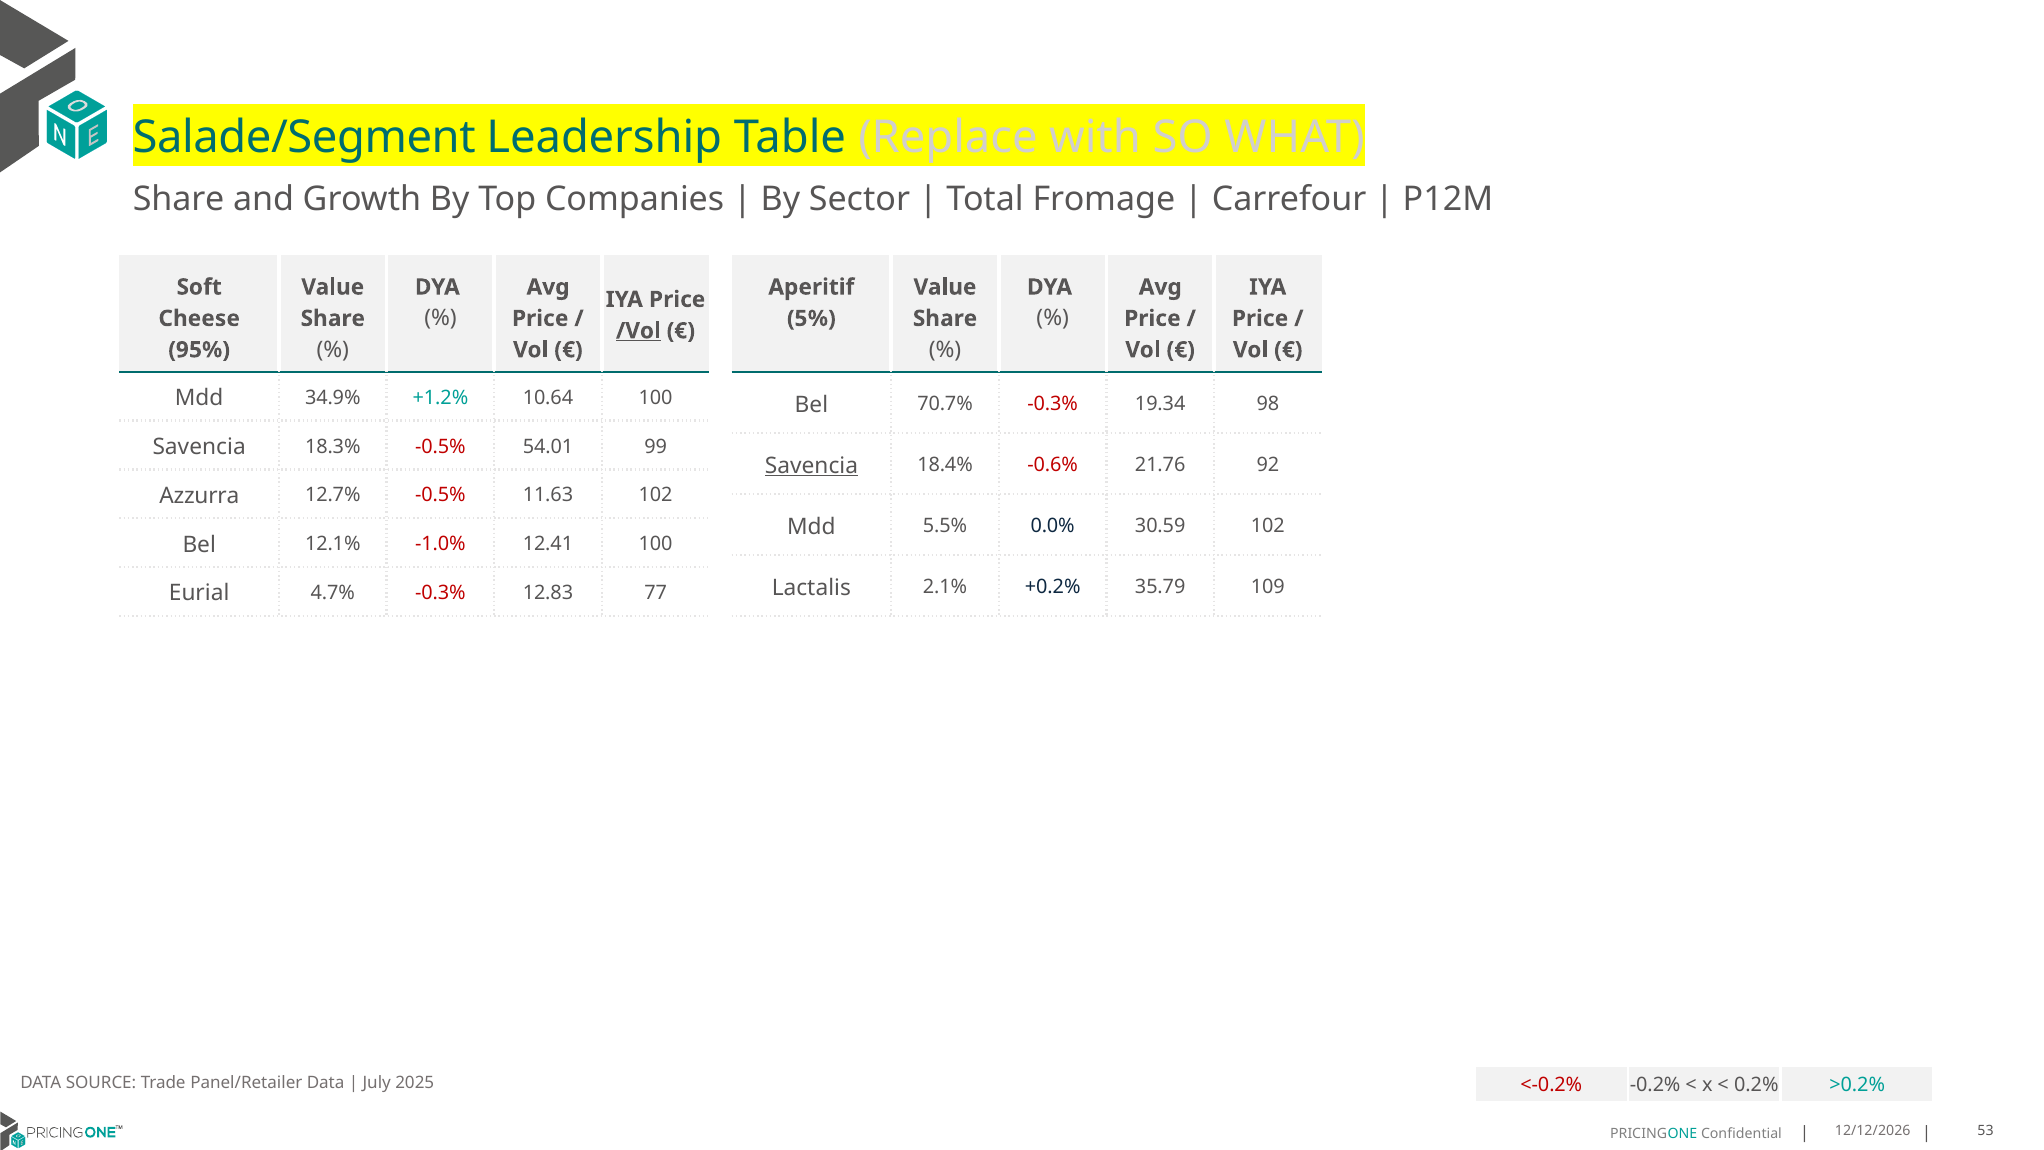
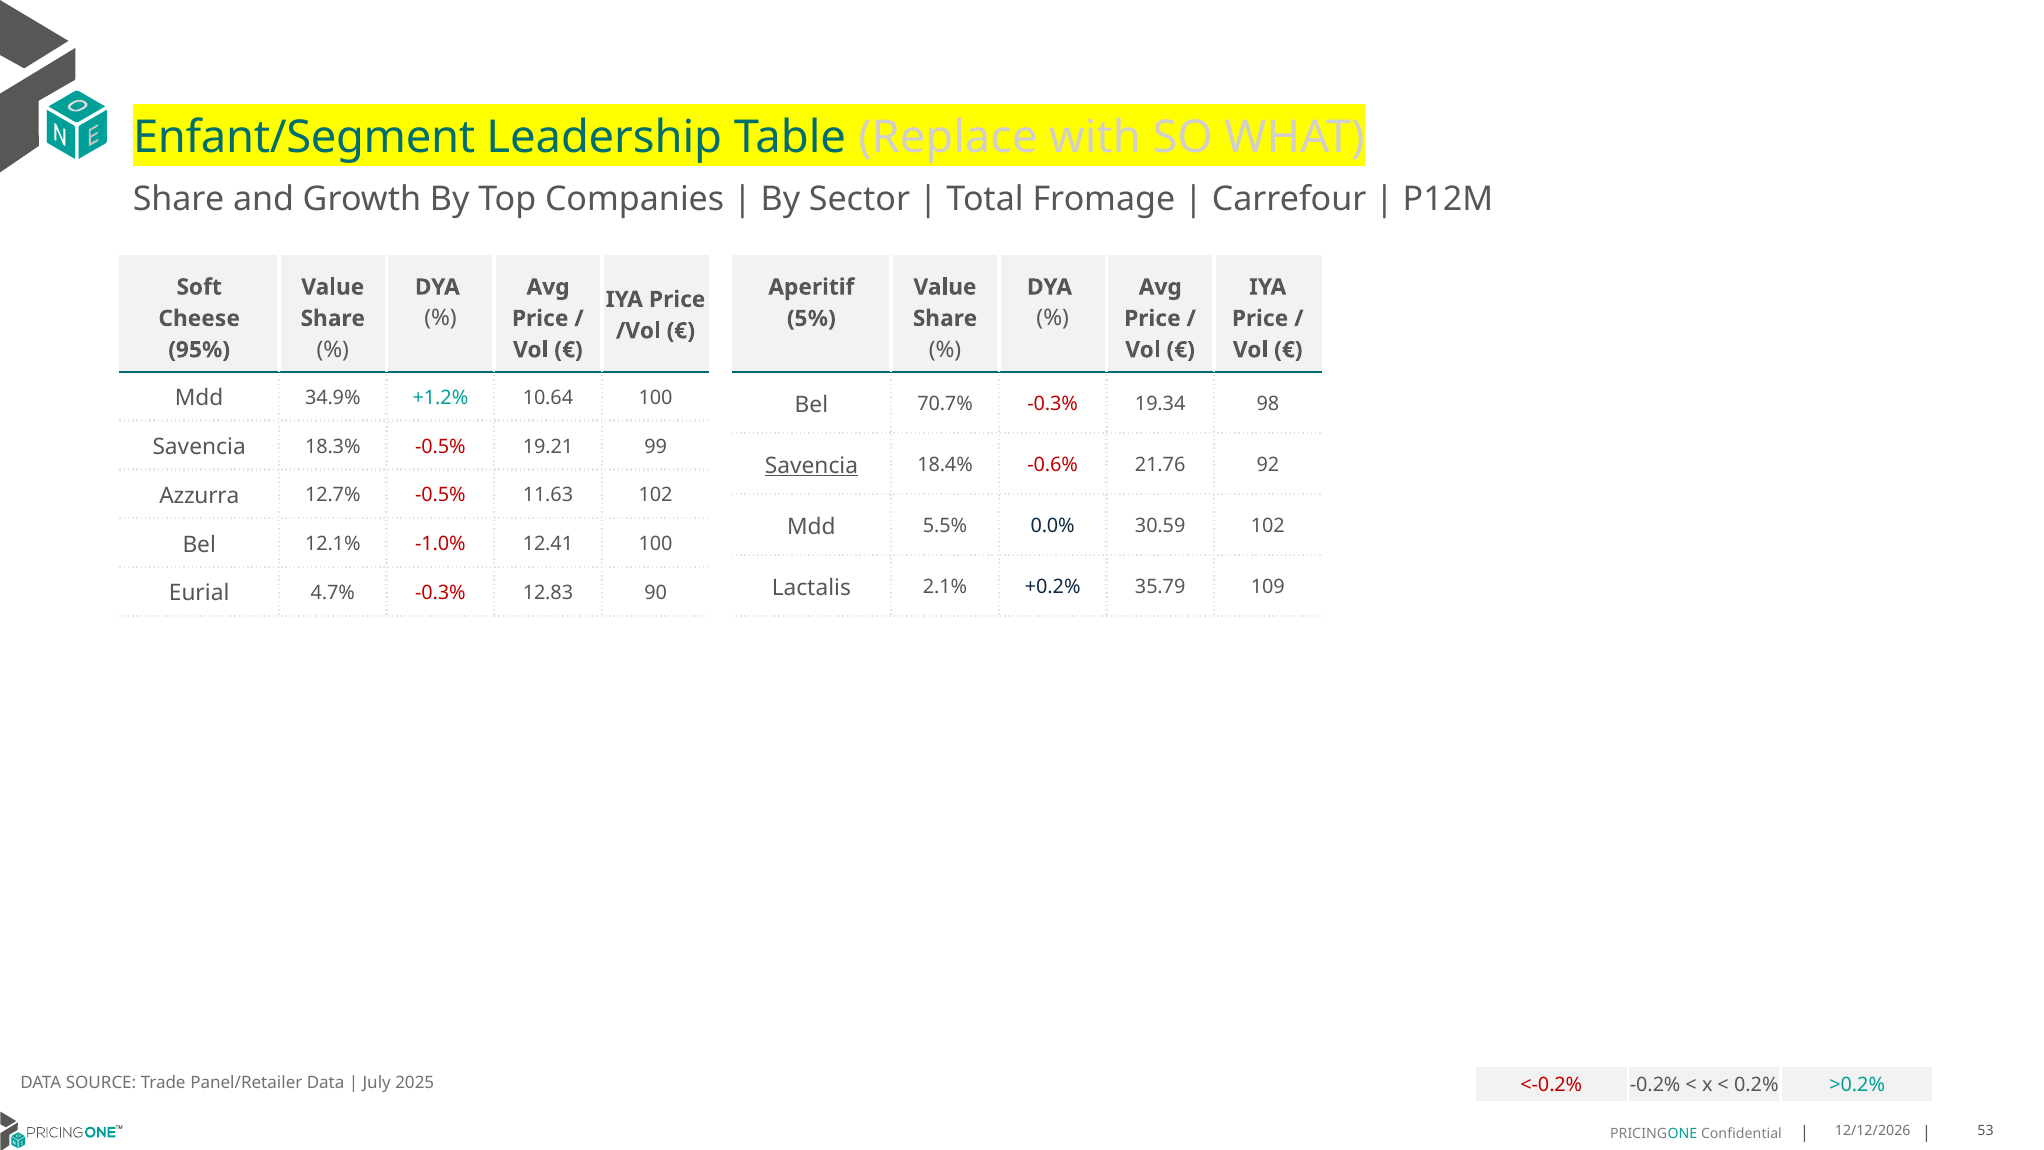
Salade/Segment: Salade/Segment -> Enfant/Segment
/Vol underline: present -> none
54.01: 54.01 -> 19.21
77: 77 -> 90
